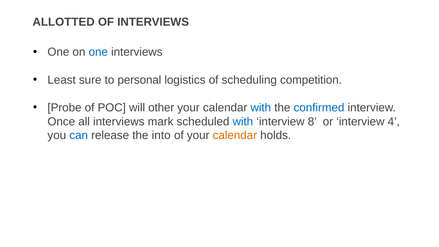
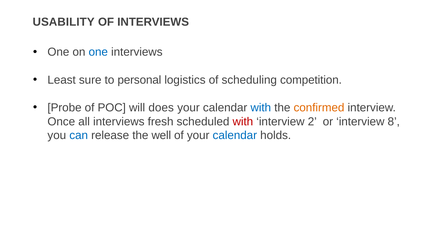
ALLOTTED: ALLOTTED -> USABILITY
other: other -> does
confirmed colour: blue -> orange
mark: mark -> fresh
with at (243, 122) colour: blue -> red
8: 8 -> 2
4: 4 -> 8
into: into -> well
calendar at (235, 135) colour: orange -> blue
